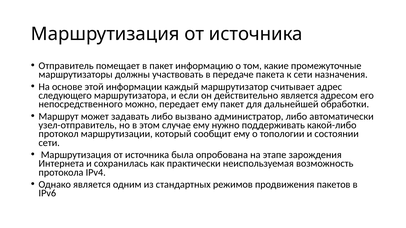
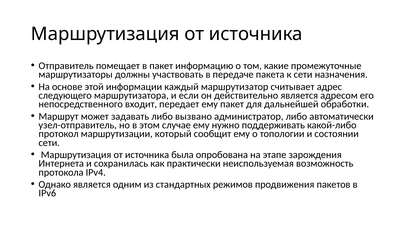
можно: можно -> входит
